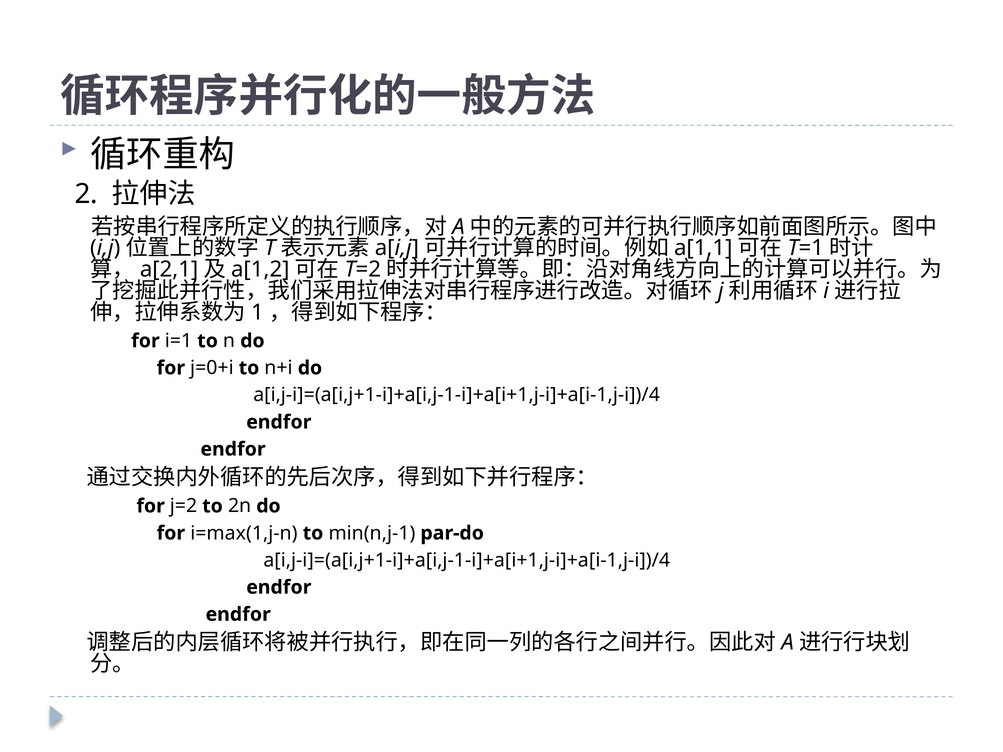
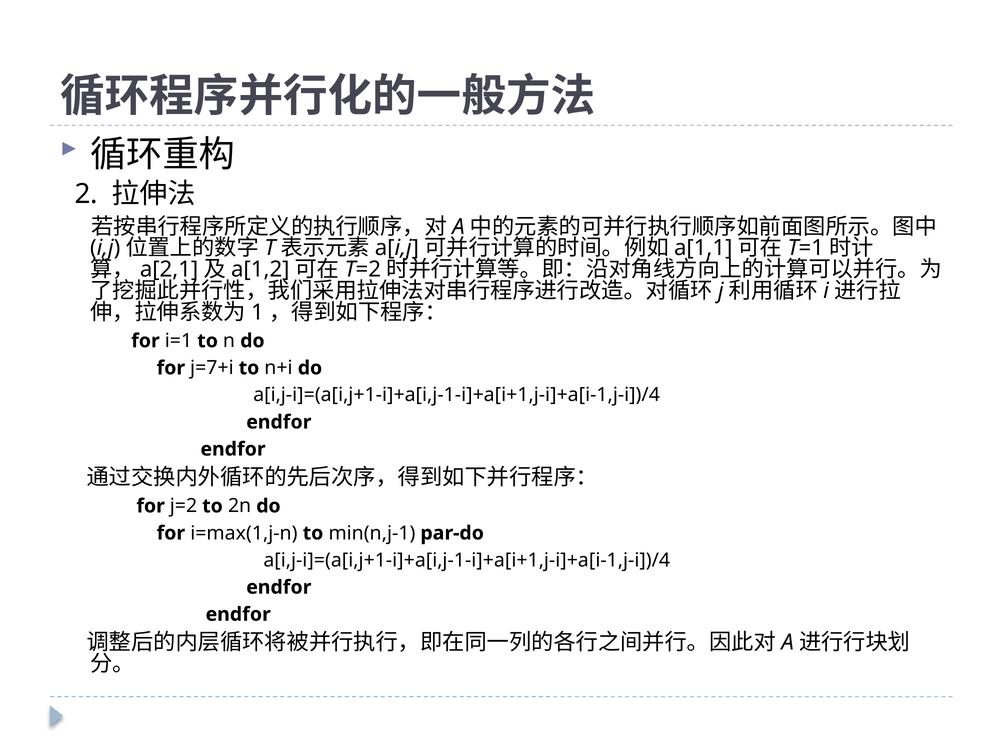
j=0+i: j=0+i -> j=7+i
